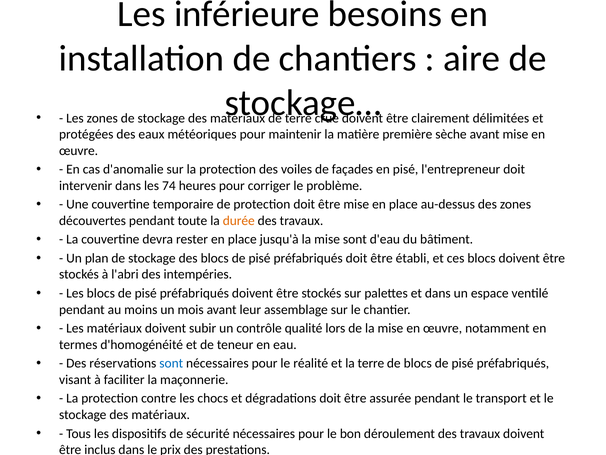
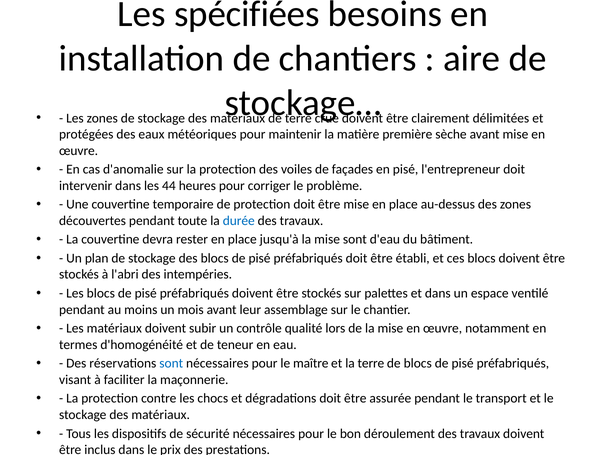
inférieure: inférieure -> spécifiées
74: 74 -> 44
durée colour: orange -> blue
réalité: réalité -> maître
